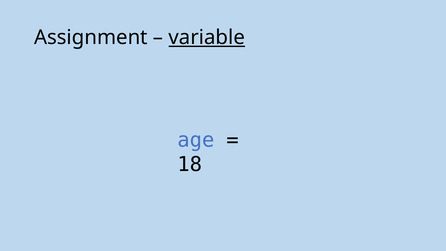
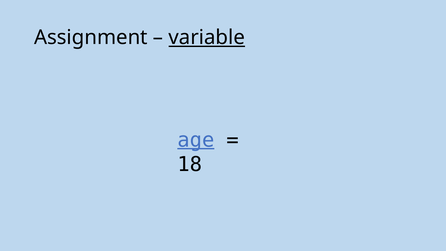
age underline: none -> present
